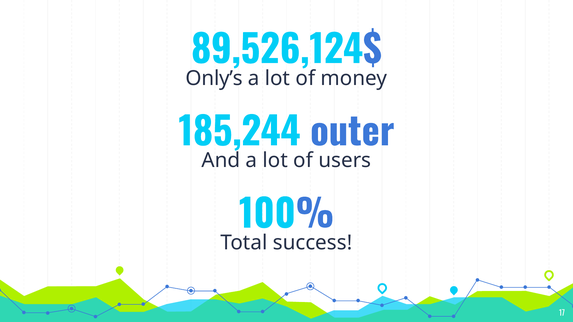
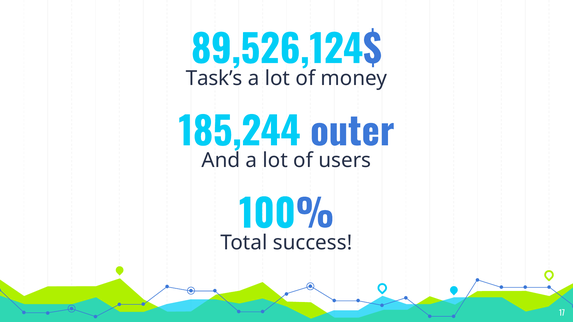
Only’s: Only’s -> Task’s
